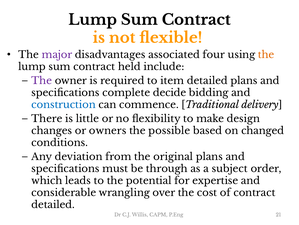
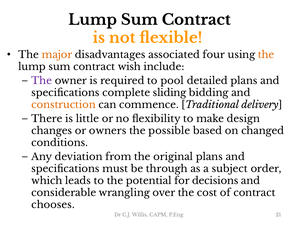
major colour: purple -> orange
held: held -> wish
item: item -> pool
decide: decide -> sliding
construction colour: blue -> orange
expertise: expertise -> decisions
detailed at (53, 204): detailed -> chooses
